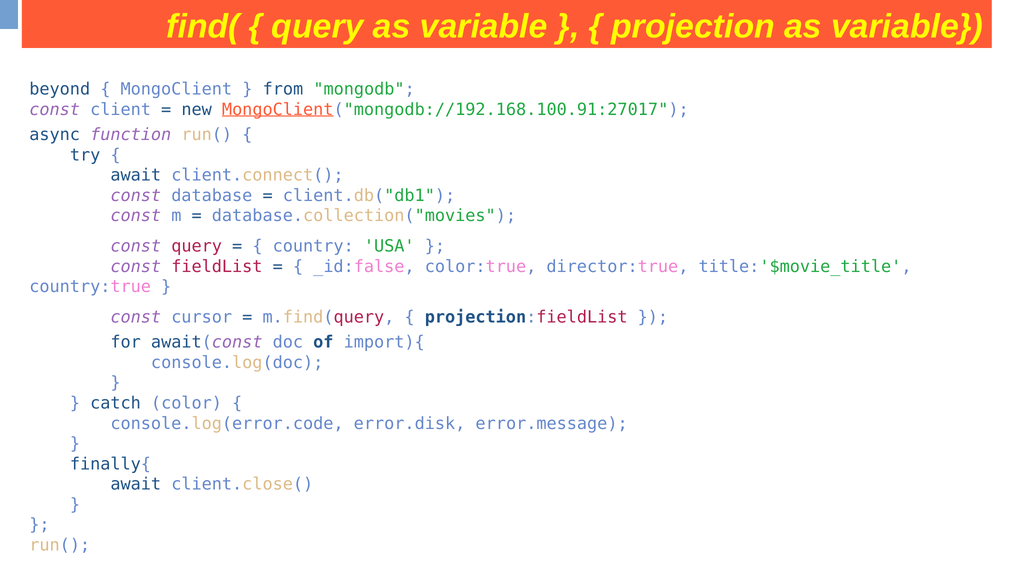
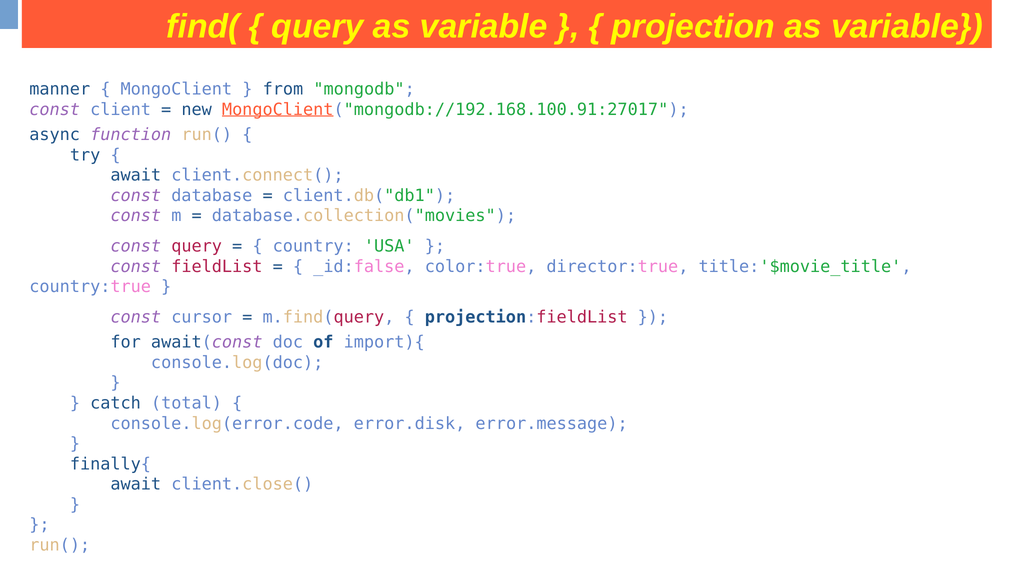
beyond: beyond -> manner
color: color -> total
